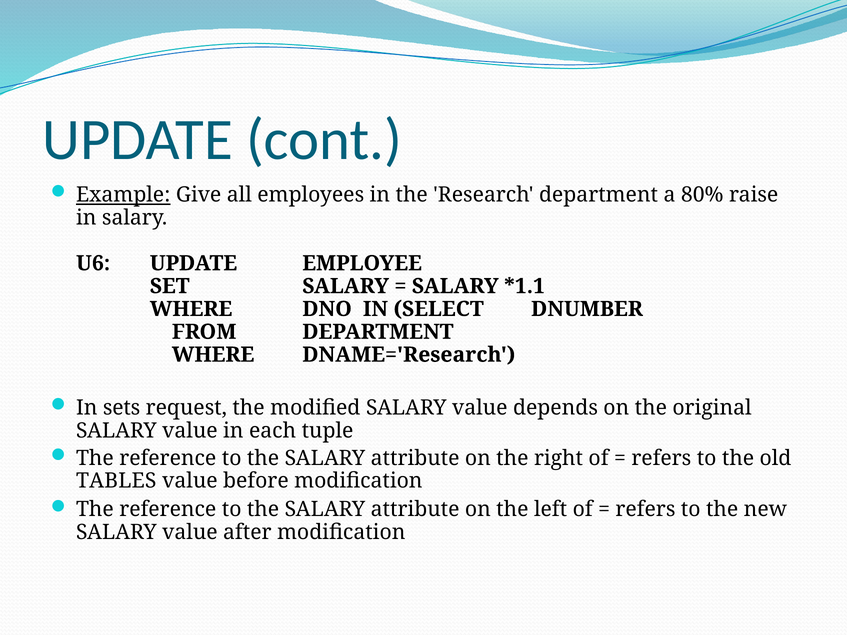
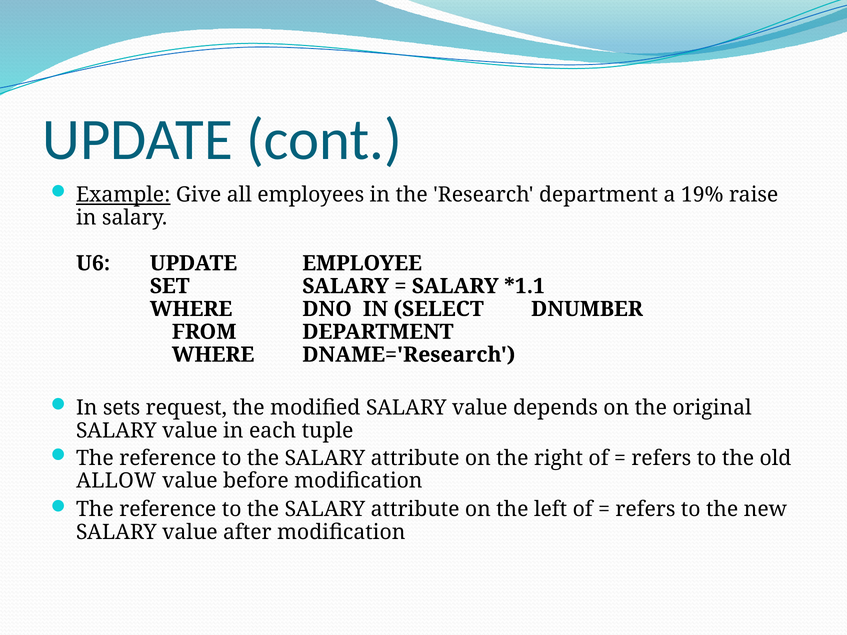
80%: 80% -> 19%
TABLES: TABLES -> ALLOW
